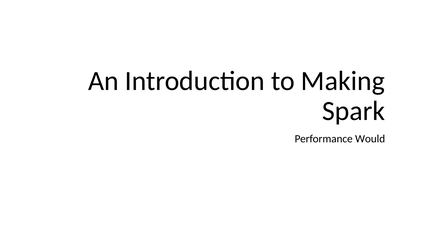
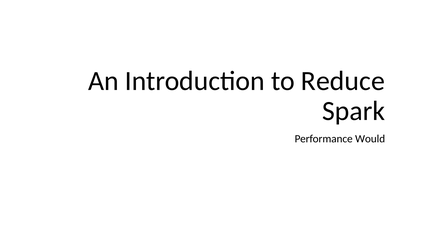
Making: Making -> Reduce
